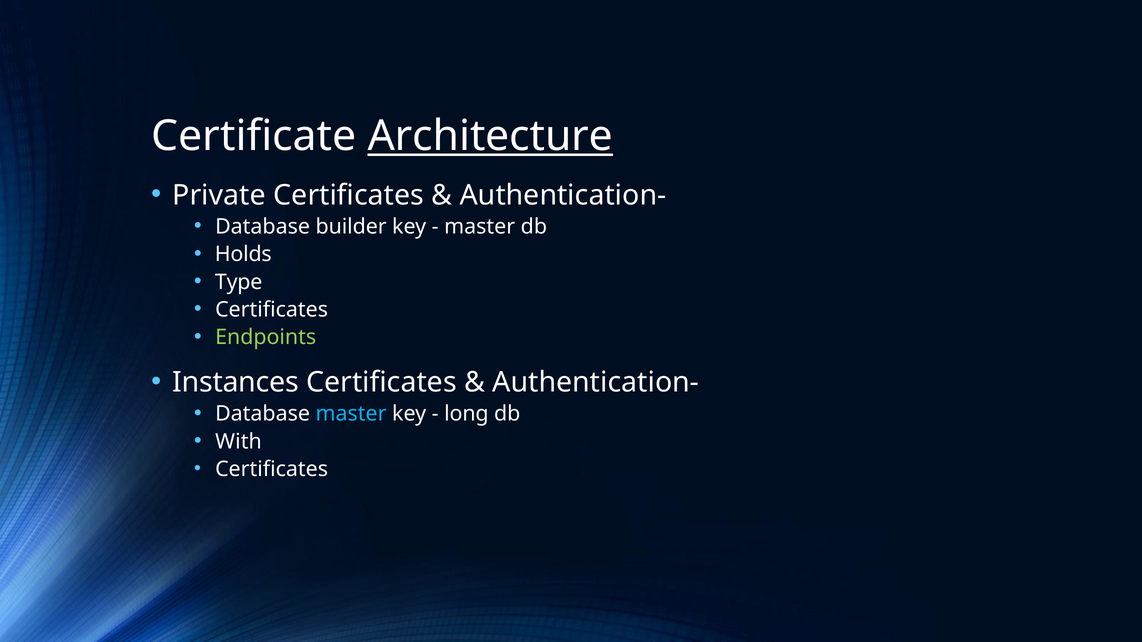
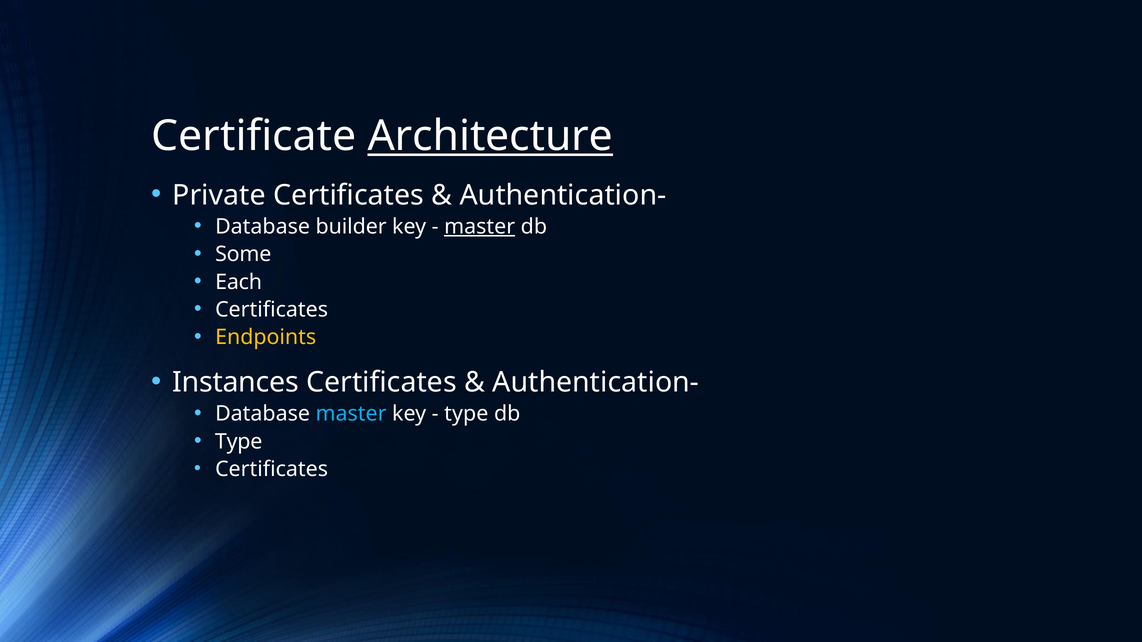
master at (480, 227) underline: none -> present
Holds: Holds -> Some
Type: Type -> Each
Endpoints colour: light green -> yellow
long at (466, 414): long -> type
With at (239, 442): With -> Type
